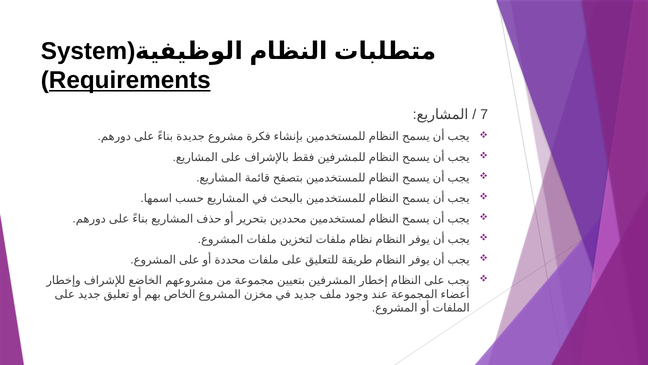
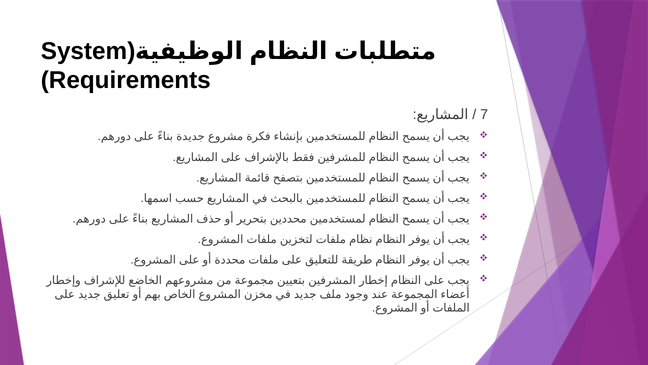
Requirements underline: present -> none
